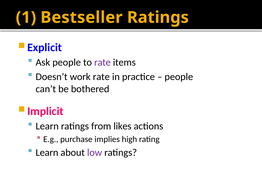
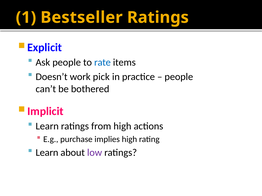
rate at (102, 63) colour: purple -> blue
work rate: rate -> pick
from likes: likes -> high
